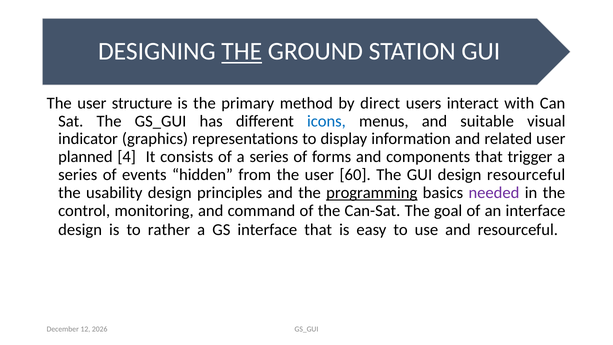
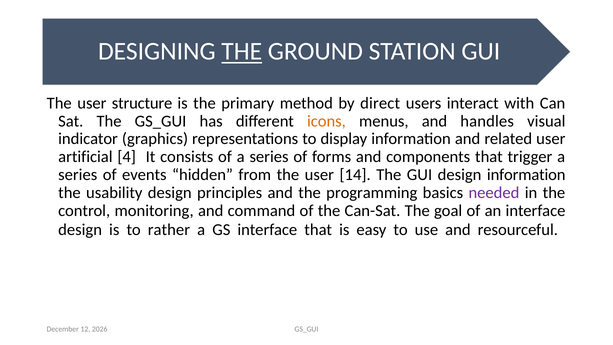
icons colour: blue -> orange
suitable: suitable -> handles
planned: planned -> artificial
60: 60 -> 14
design resourceful: resourceful -> information
programming underline: present -> none
